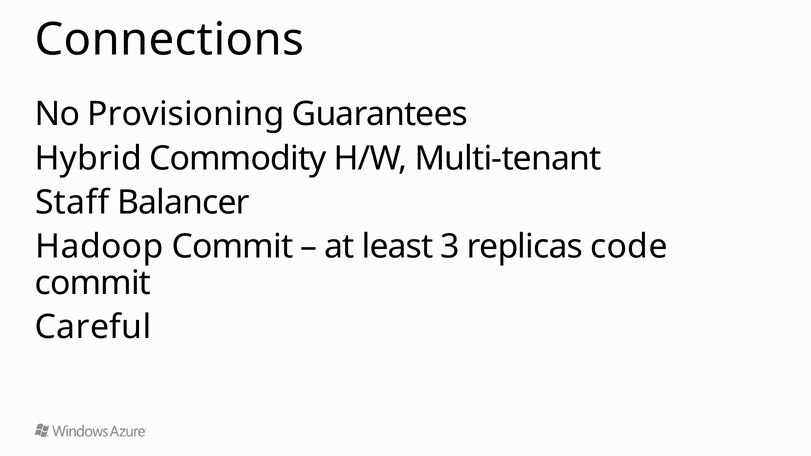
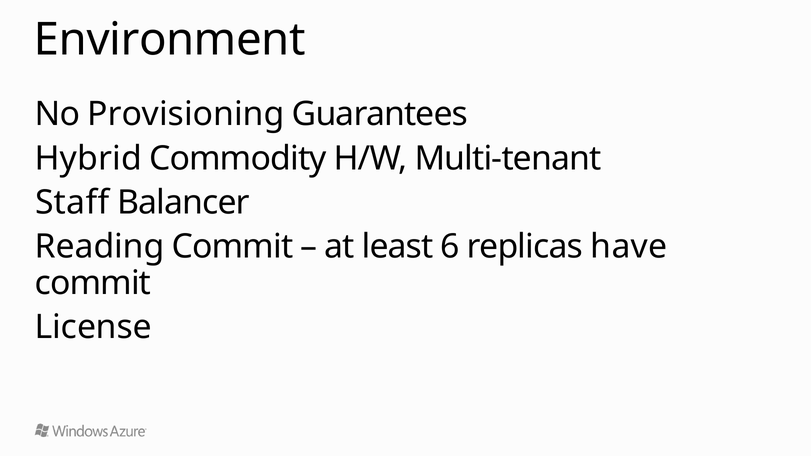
Connections: Connections -> Environment
Hadoop: Hadoop -> Reading
3: 3 -> 6
code: code -> have
Careful: Careful -> License
